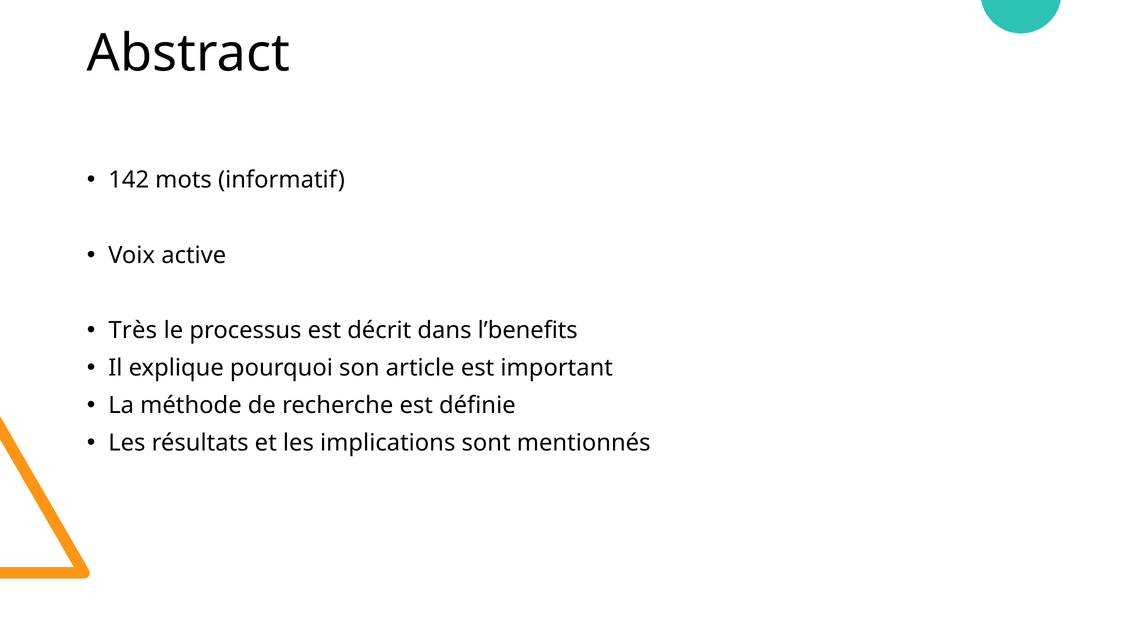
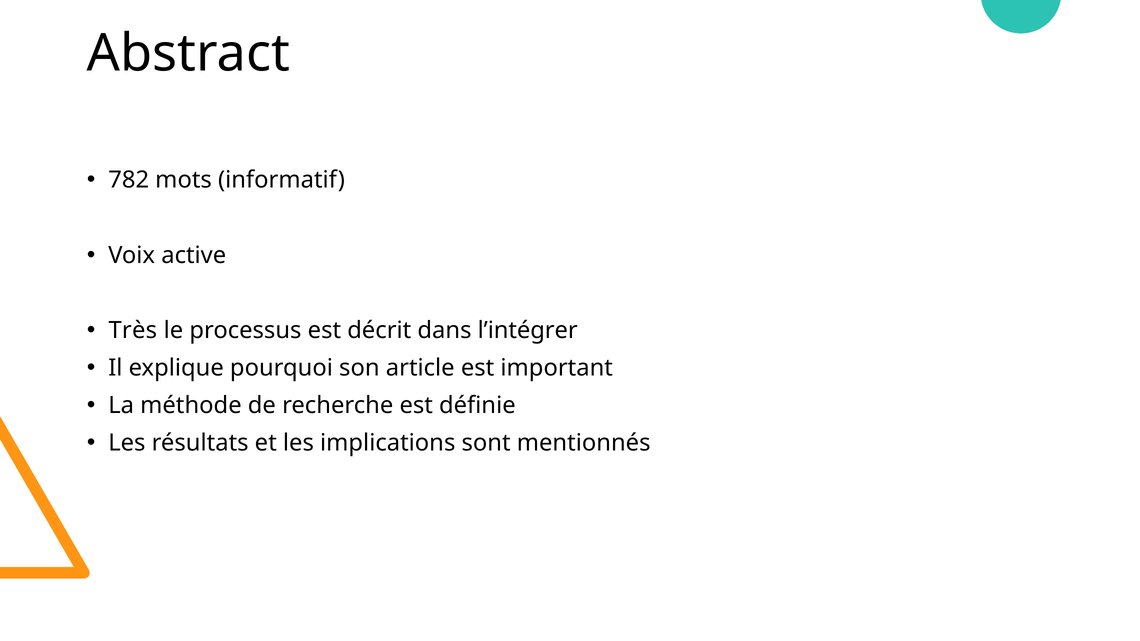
142: 142 -> 782
l’benefits: l’benefits -> l’intégrer
